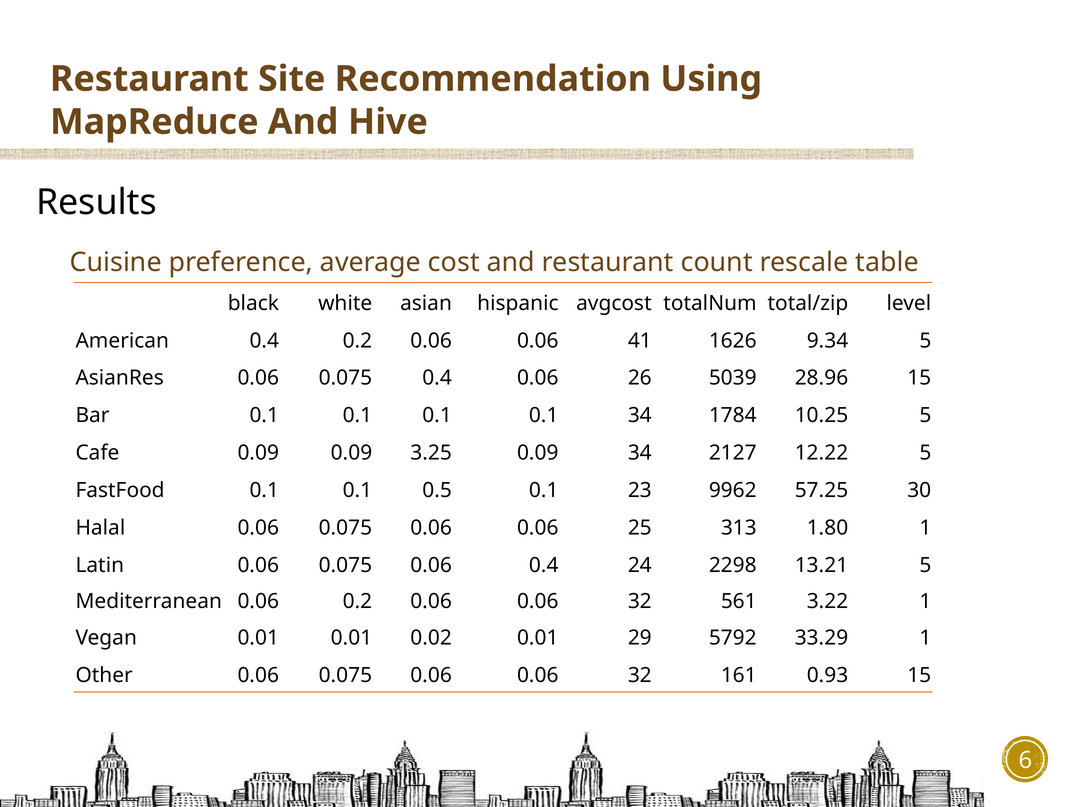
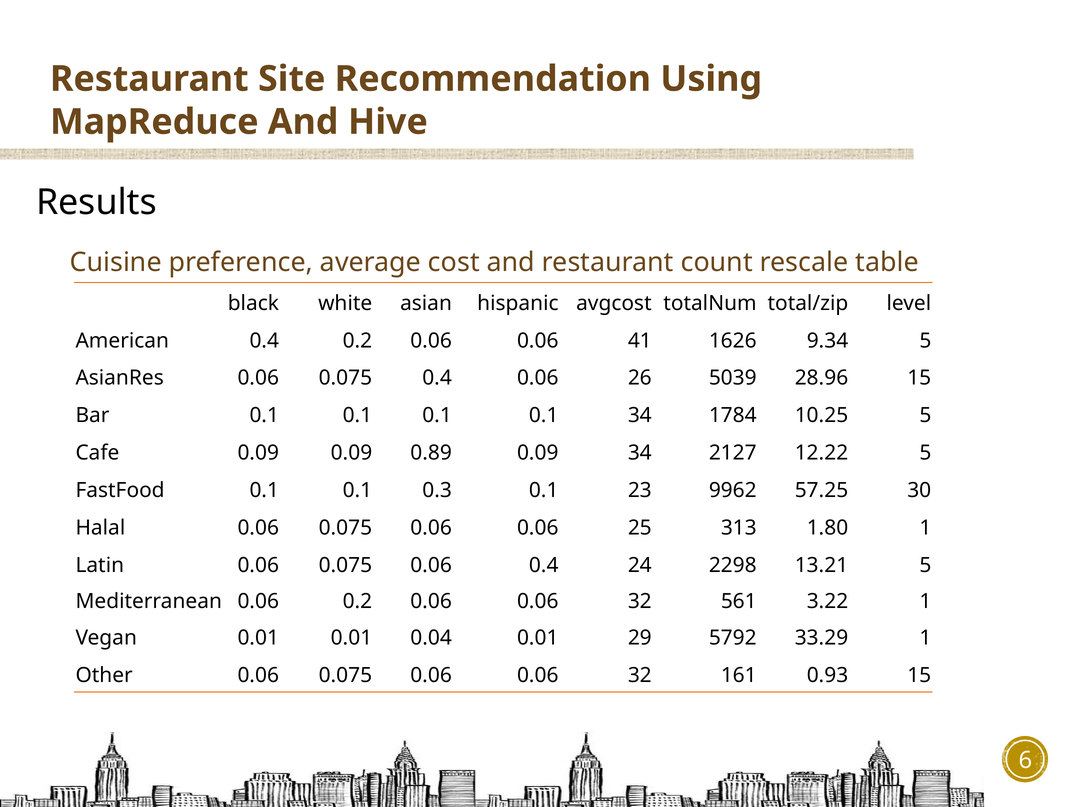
3.25: 3.25 -> 0.89
0.5: 0.5 -> 0.3
0.02: 0.02 -> 0.04
